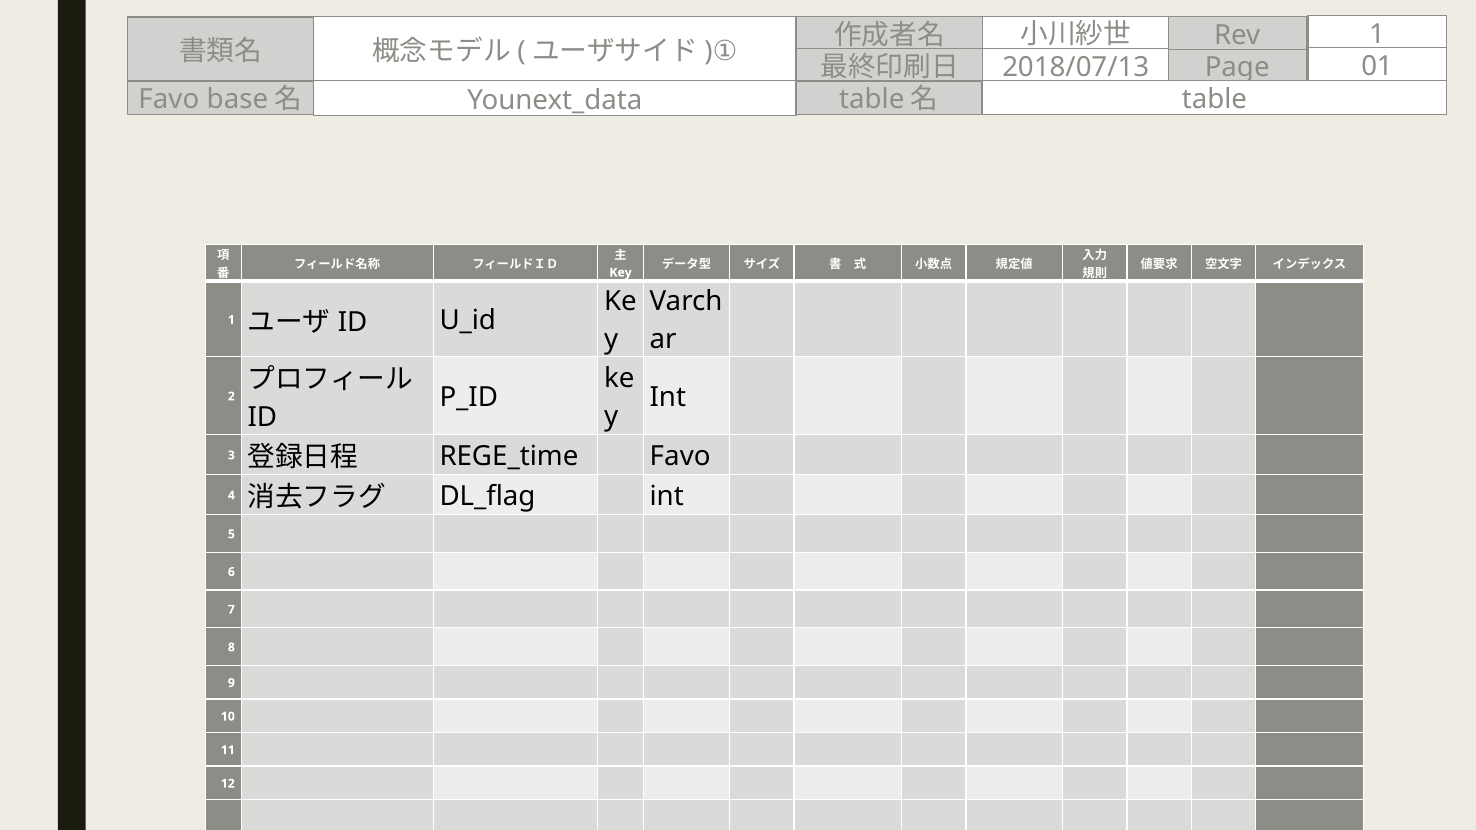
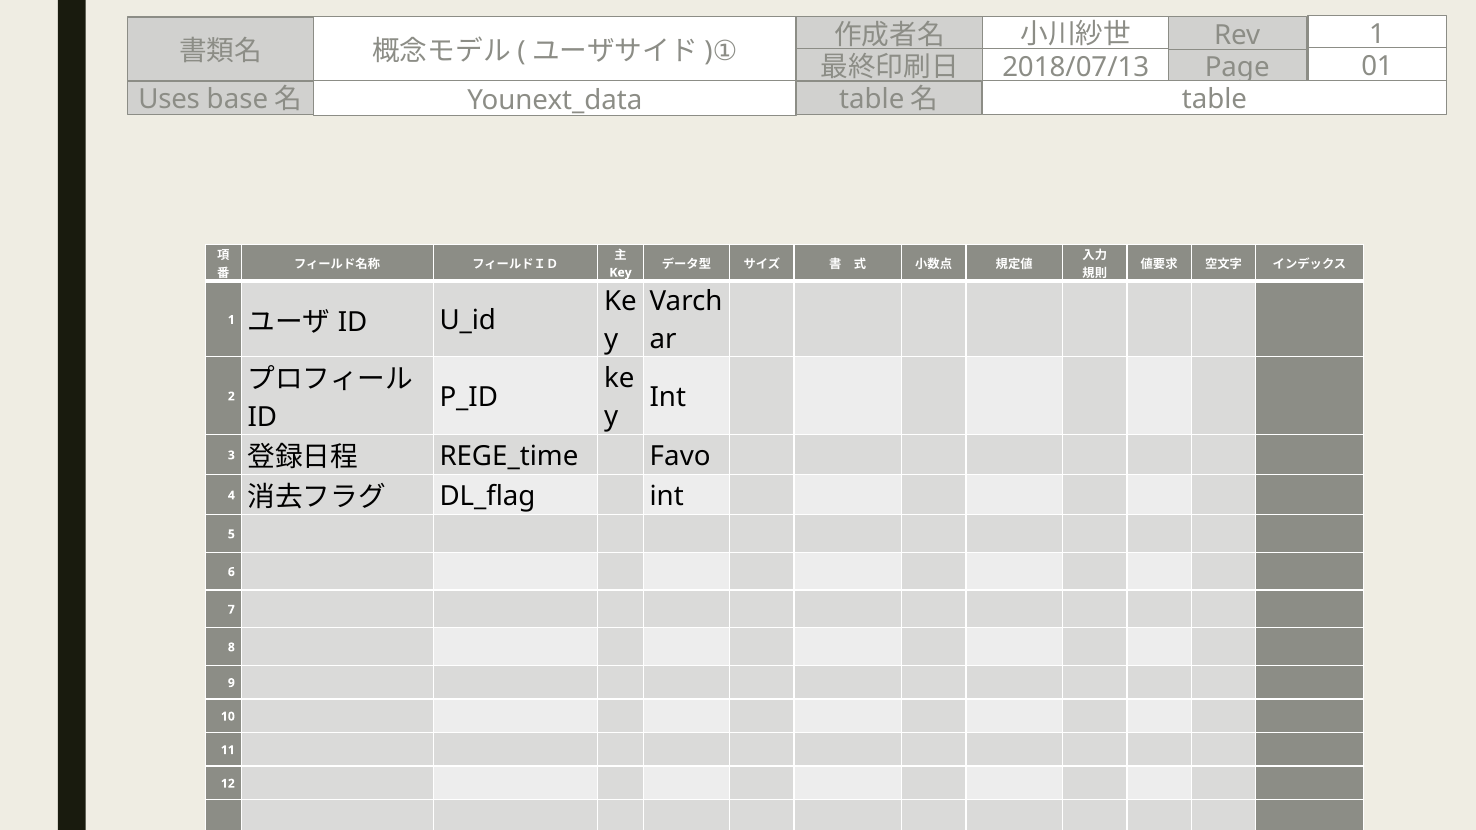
Favo at (169, 100): Favo -> Uses
